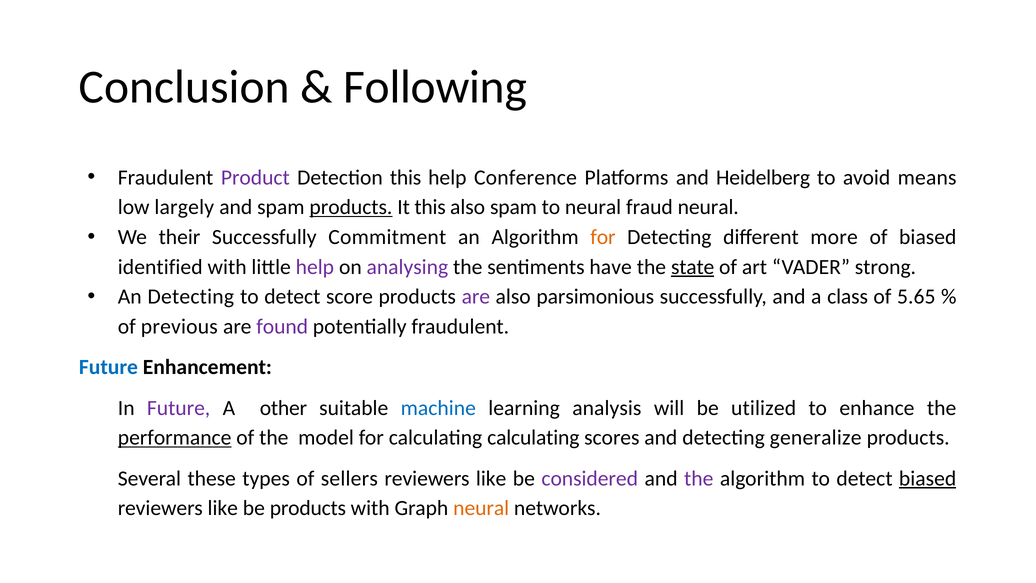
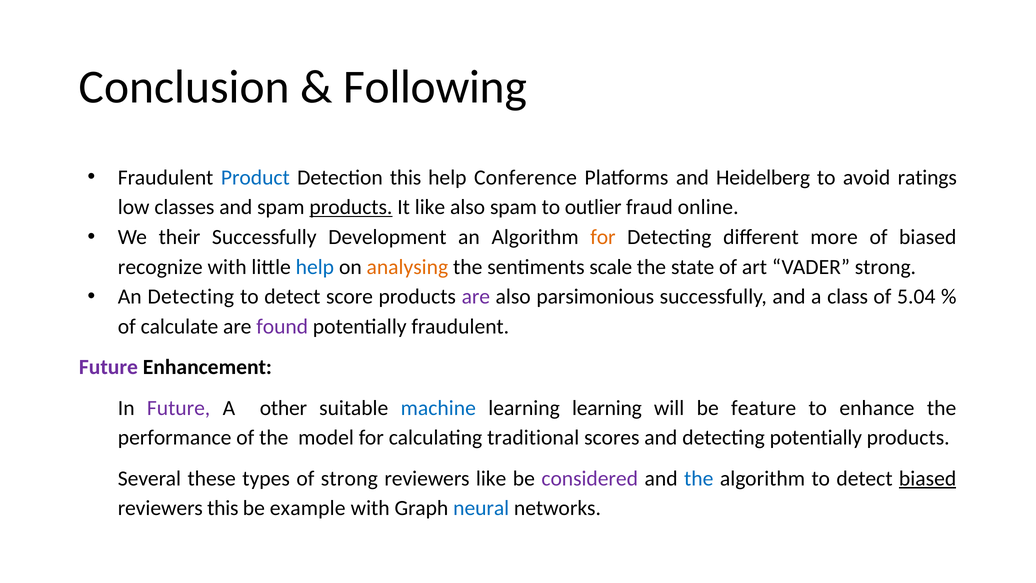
Product colour: purple -> blue
means: means -> ratings
largely: largely -> classes
It this: this -> like
to neural: neural -> outlier
fraud neural: neural -> online
Commitment: Commitment -> Development
identified: identified -> recognize
help at (315, 267) colour: purple -> blue
analysing colour: purple -> orange
have: have -> scale
state underline: present -> none
5.65: 5.65 -> 5.04
previous: previous -> calculate
Future at (108, 367) colour: blue -> purple
learning analysis: analysis -> learning
utilized: utilized -> feature
performance underline: present -> none
calculating calculating: calculating -> traditional
detecting generalize: generalize -> potentially
of sellers: sellers -> strong
the at (699, 478) colour: purple -> blue
like at (223, 508): like -> this
be products: products -> example
neural at (481, 508) colour: orange -> blue
